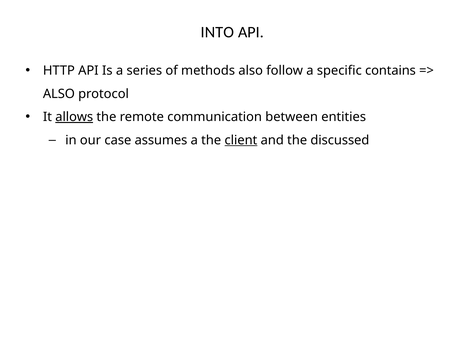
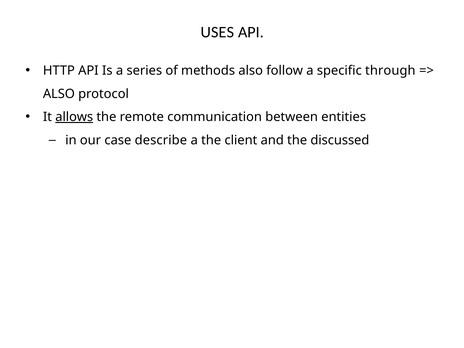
INTO: INTO -> USES
contains: contains -> through
assumes: assumes -> describe
client underline: present -> none
